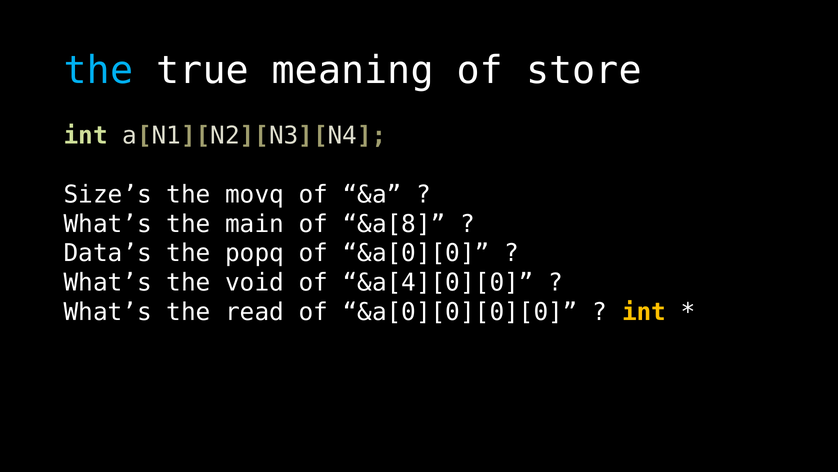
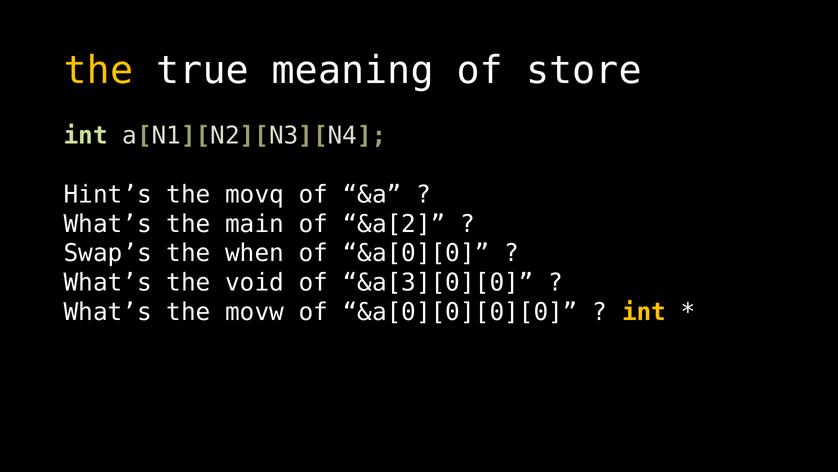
the at (99, 70) colour: light blue -> yellow
Size’s: Size’s -> Hint’s
&a[8: &a[8 -> &a[2
Data’s: Data’s -> Swap’s
popq: popq -> when
&a[4][0][0: &a[4][0][0 -> &a[3][0][0
read: read -> movw
